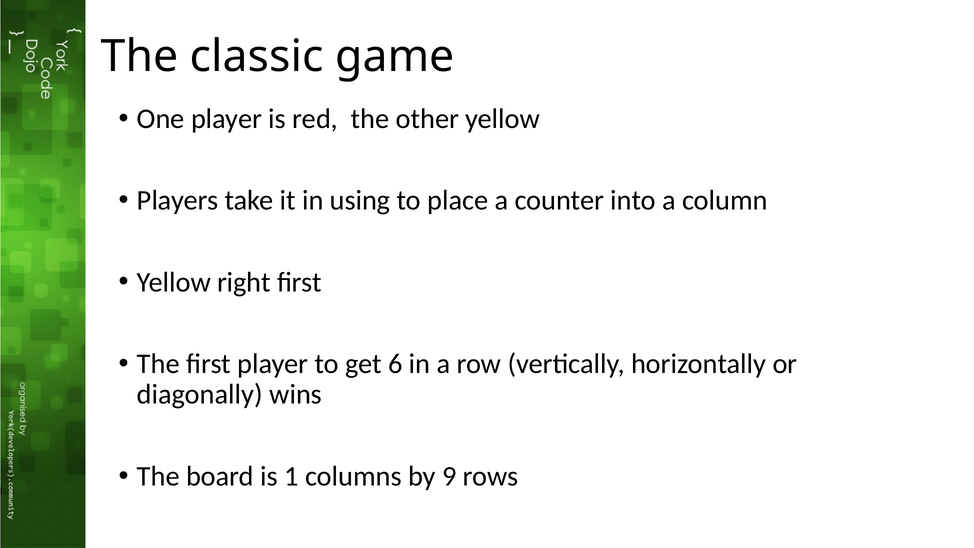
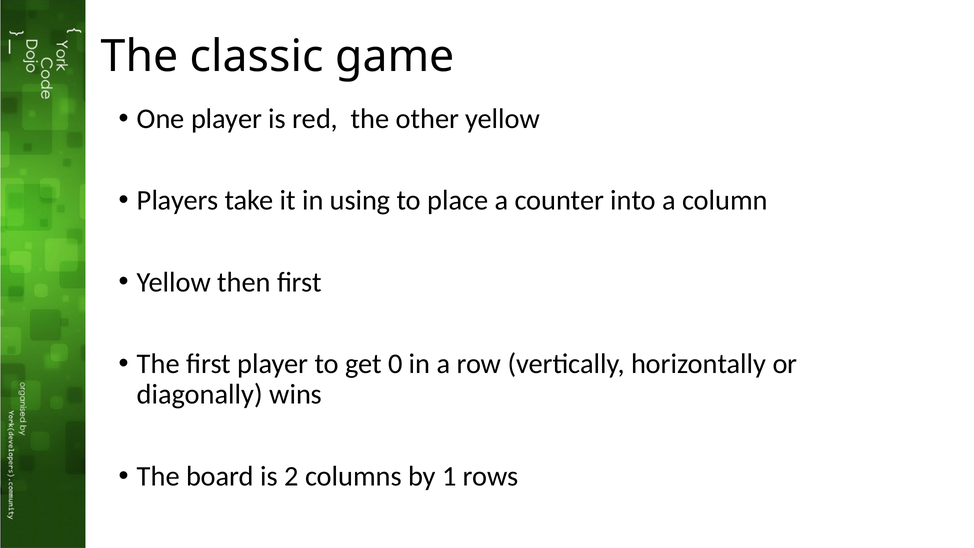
right: right -> then
6: 6 -> 0
1: 1 -> 2
9: 9 -> 1
